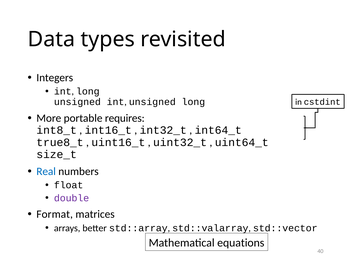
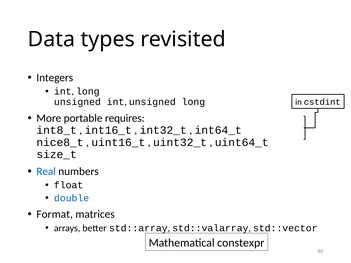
true8_t: true8_t -> nice8_t
double colour: purple -> blue
equations: equations -> constexpr
